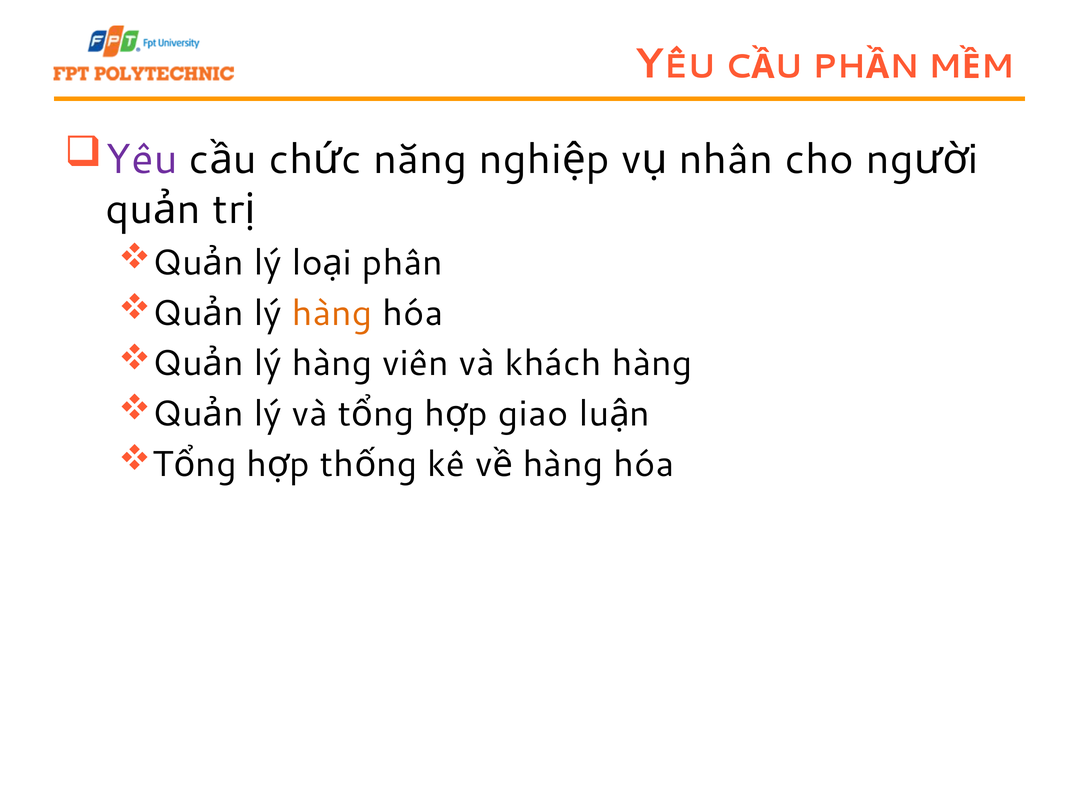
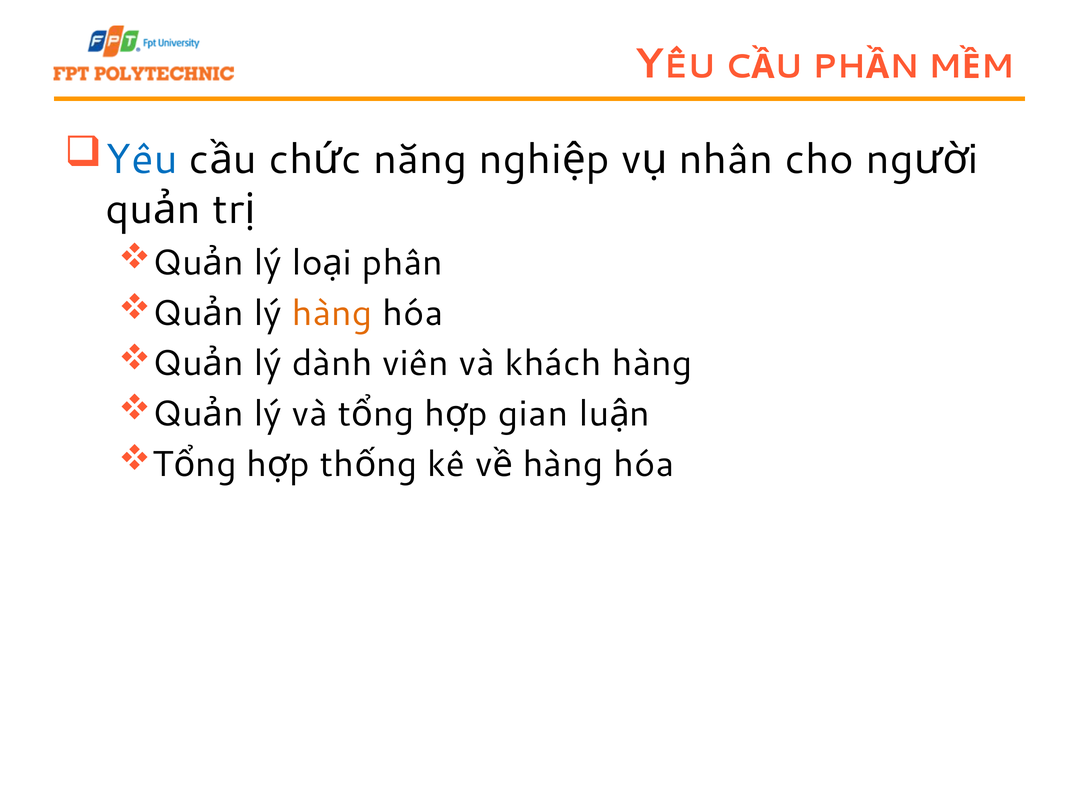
Yêu colour: purple -> blue
hàng at (332, 364): hàng -> dành
giao: giao -> gian
